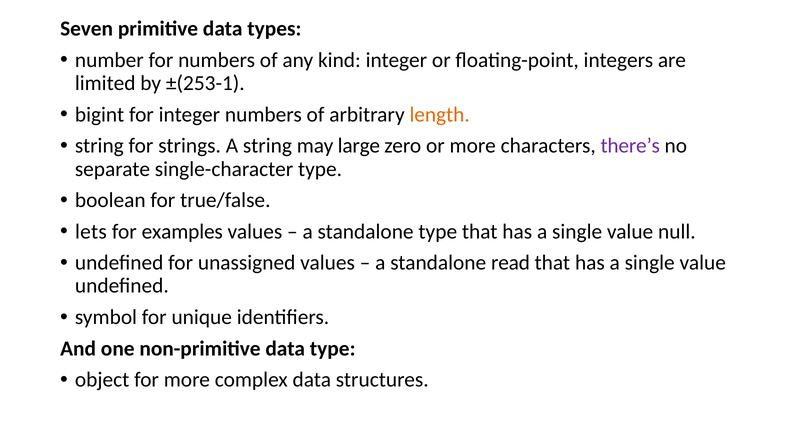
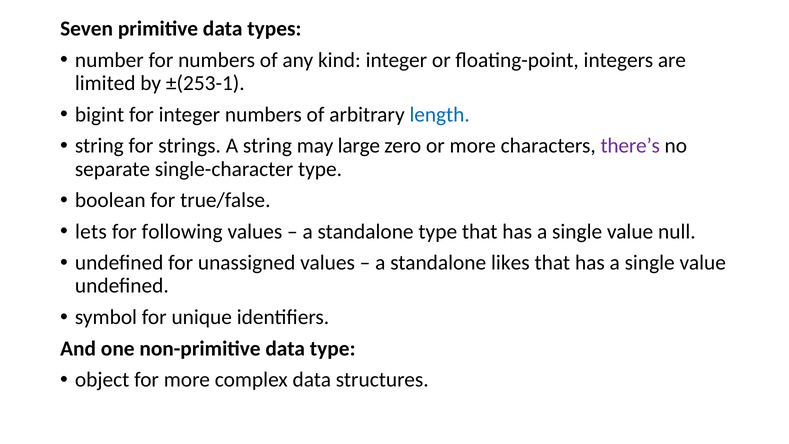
length colour: orange -> blue
examples: examples -> following
read: read -> likes
